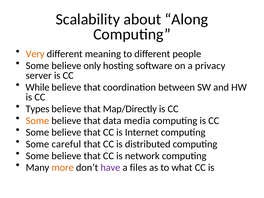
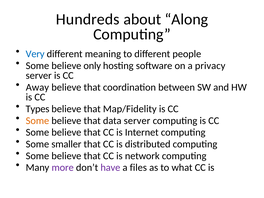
Scalability: Scalability -> Hundreds
Very colour: orange -> blue
While: While -> Away
Map/Directly: Map/Directly -> Map/Fidelity
data media: media -> server
careful: careful -> smaller
more colour: orange -> purple
